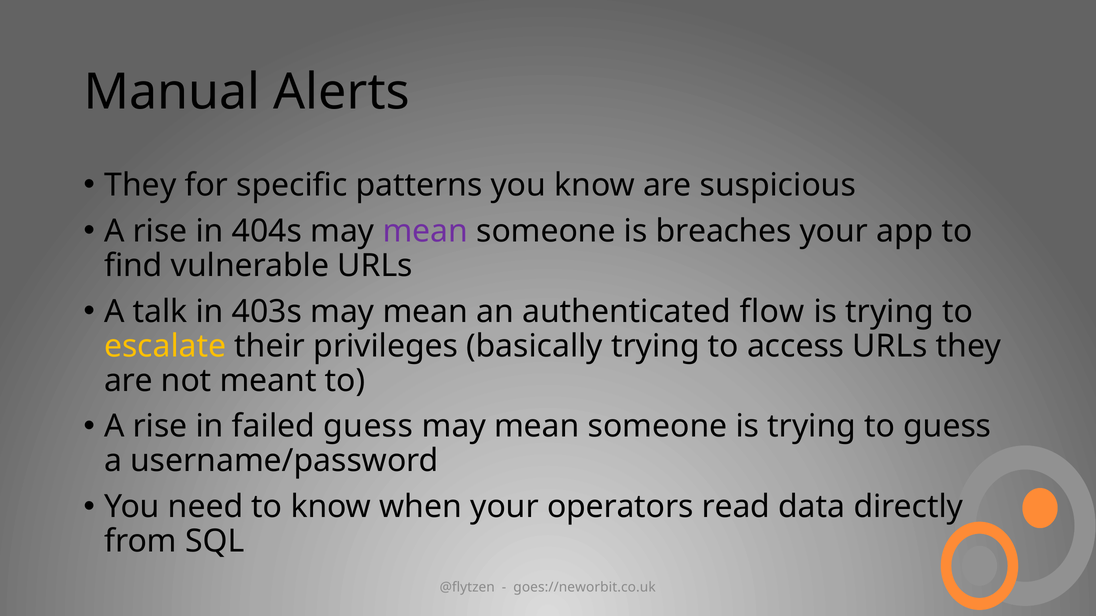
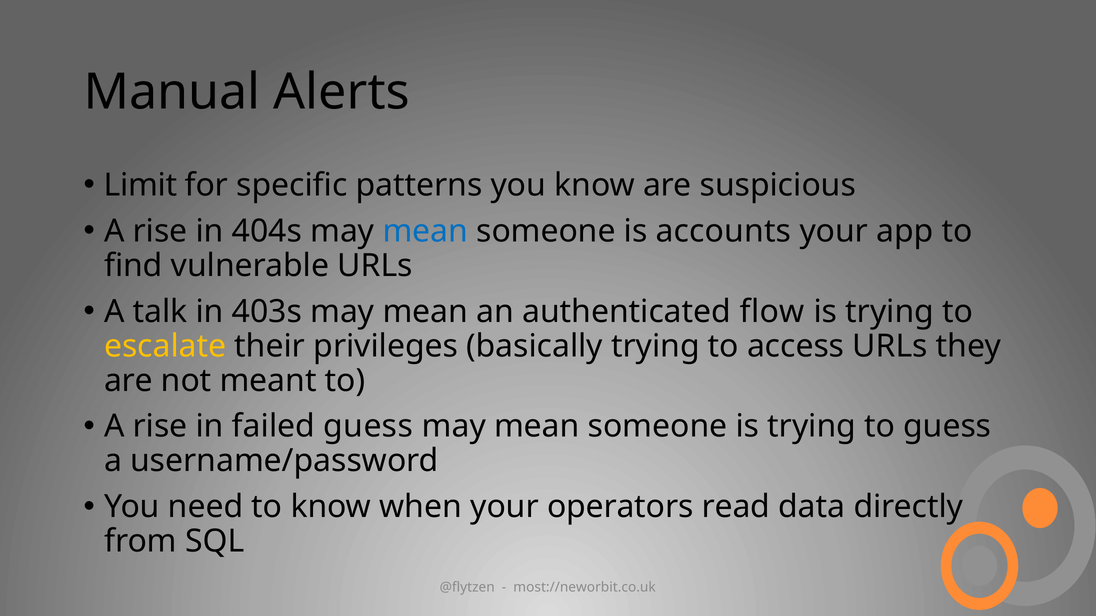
They at (140, 185): They -> Limit
mean at (425, 231) colour: purple -> blue
breaches: breaches -> accounts
goes://neworbit.co.uk: goes://neworbit.co.uk -> most://neworbit.co.uk
